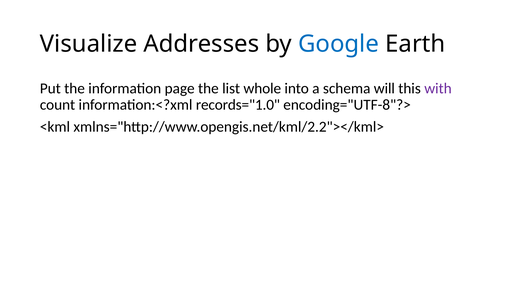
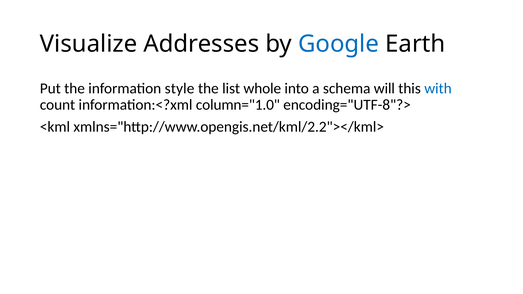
page: page -> style
with colour: purple -> blue
records="1.0: records="1.0 -> column="1.0
